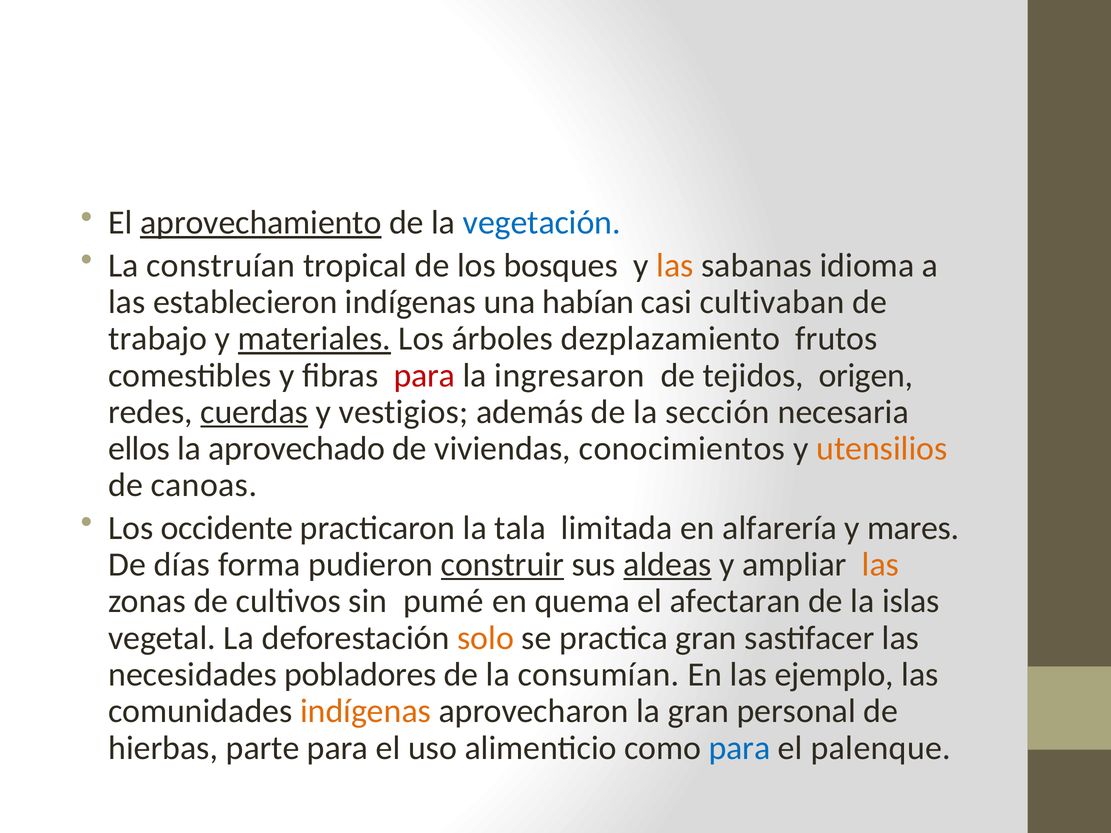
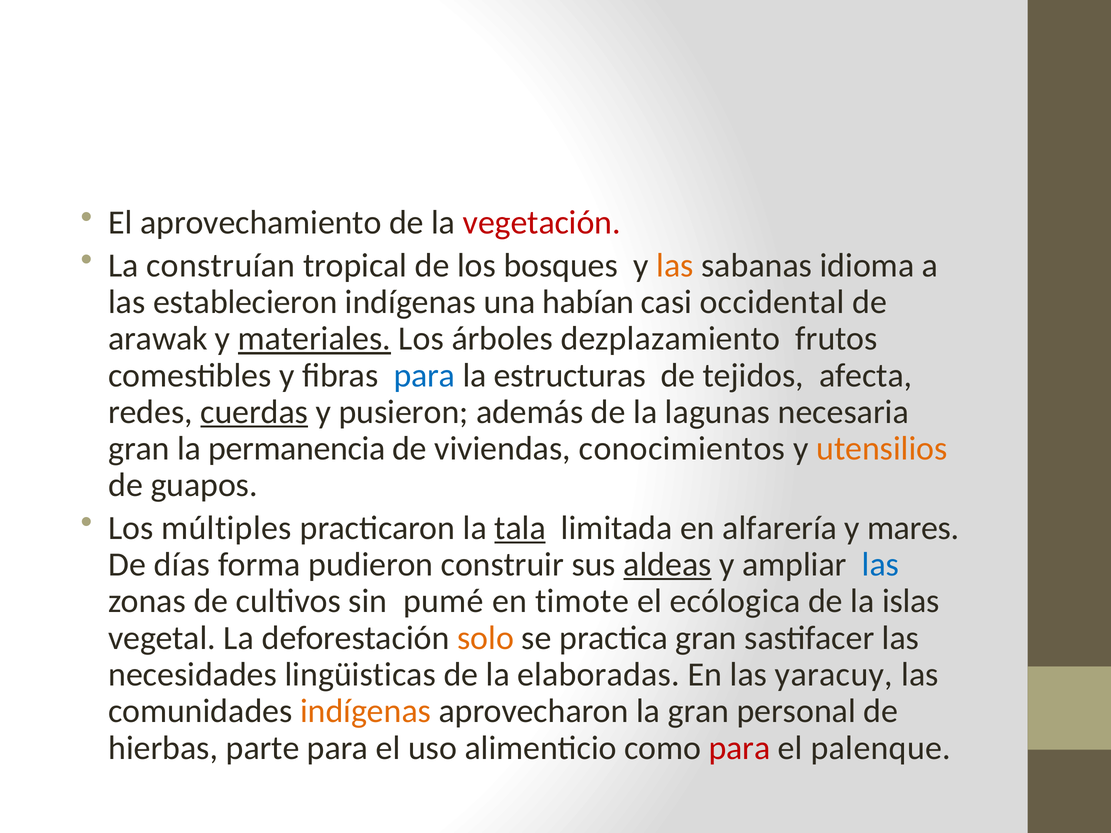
aprovechamiento underline: present -> none
vegetación colour: blue -> red
cultivaban: cultivaban -> occidental
trabajo: trabajo -> arawak
para at (424, 375) colour: red -> blue
ingresaron: ingresaron -> estructuras
origen: origen -> afecta
vestigios: vestigios -> pusieron
sección: sección -> lagunas
ellos at (139, 449): ellos -> gran
aprovechado: aprovechado -> permanencia
canoas: canoas -> guapos
occidente: occidente -> múltiples
tala underline: none -> present
construir underline: present -> none
las at (881, 565) colour: orange -> blue
quema: quema -> timote
afectaran: afectaran -> ecólogica
pobladores: pobladores -> lingüisticas
consumían: consumían -> elaboradas
ejemplo: ejemplo -> yaracuy
para at (740, 748) colour: blue -> red
